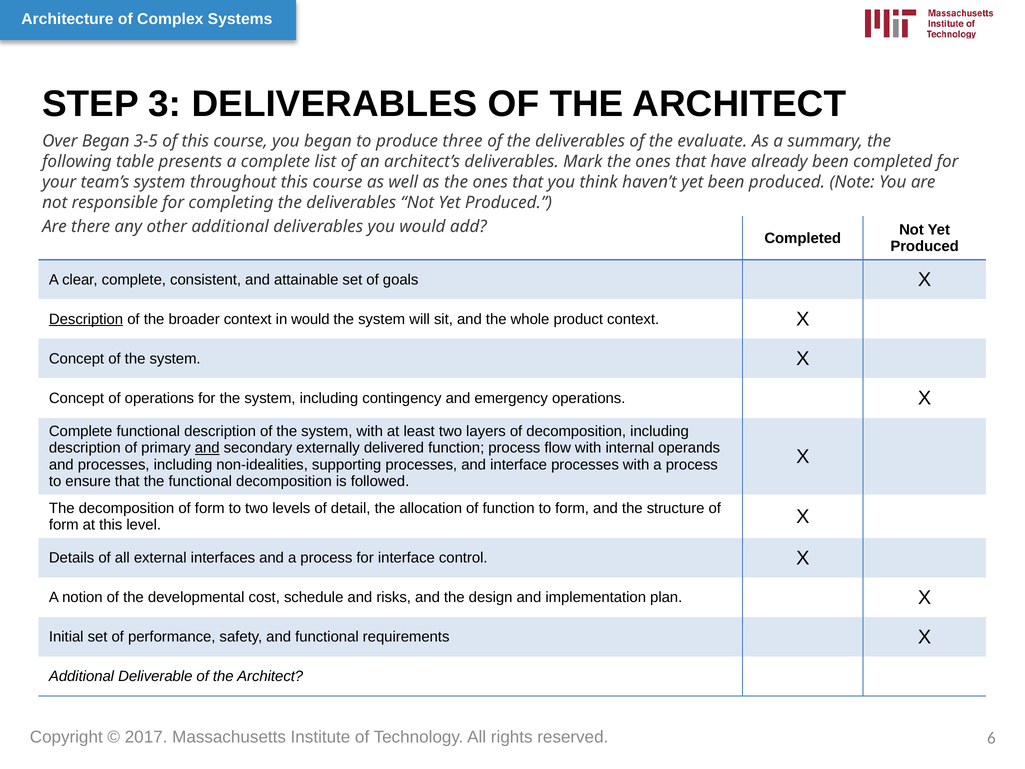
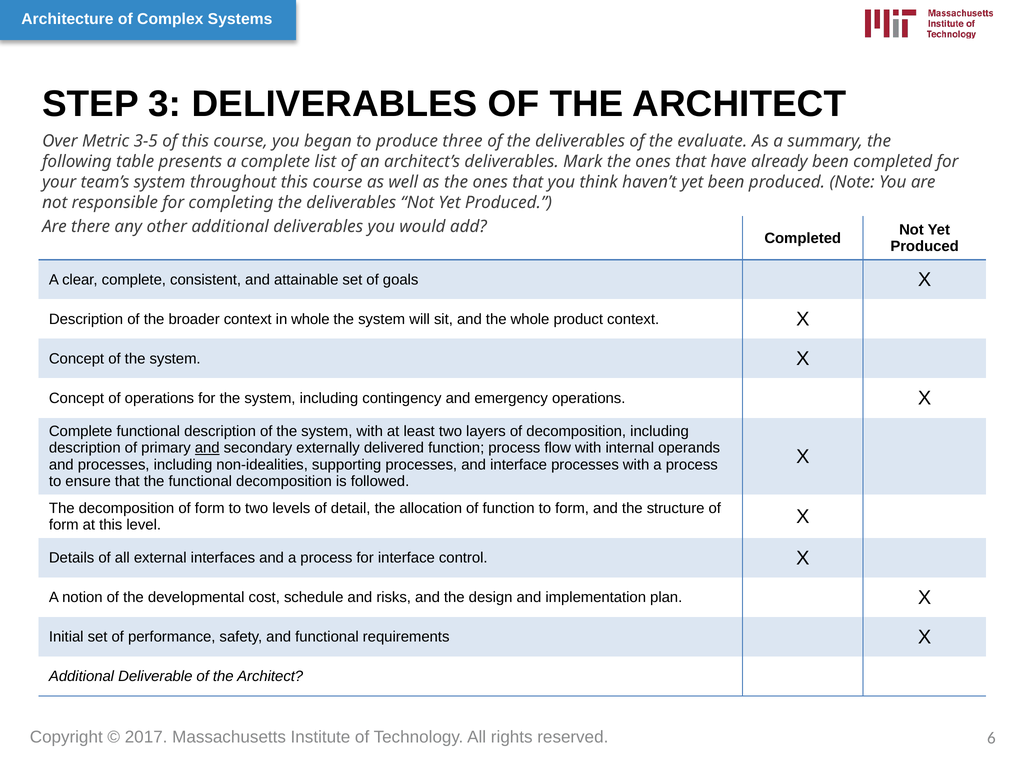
Over Began: Began -> Metric
Description at (86, 319) underline: present -> none
in would: would -> whole
